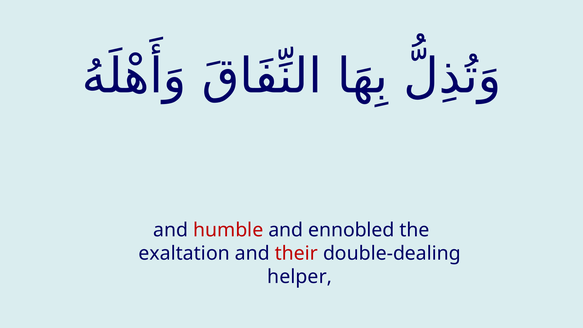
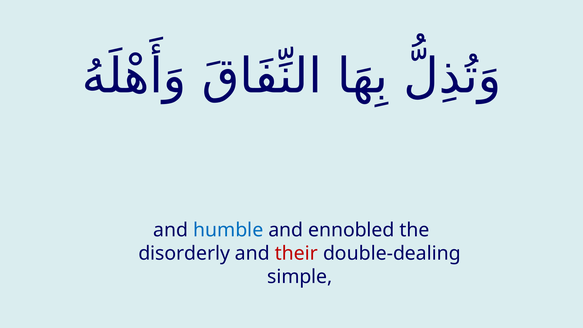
humble colour: red -> blue
exaltation: exaltation -> disorderly
helper: helper -> simple
